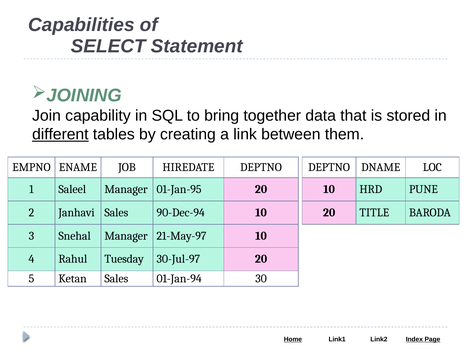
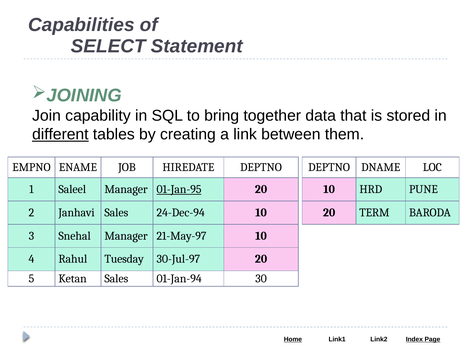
01-Jan-95 underline: none -> present
90-Dec-94: 90-Dec-94 -> 24-Dec-94
TITLE: TITLE -> TERM
